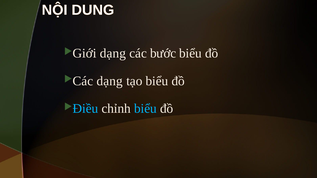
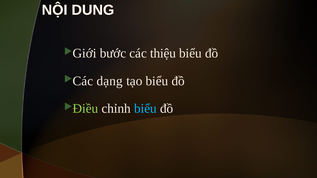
Giới dạng: dạng -> bước
bước: bước -> thiệu
Điều colour: light blue -> light green
